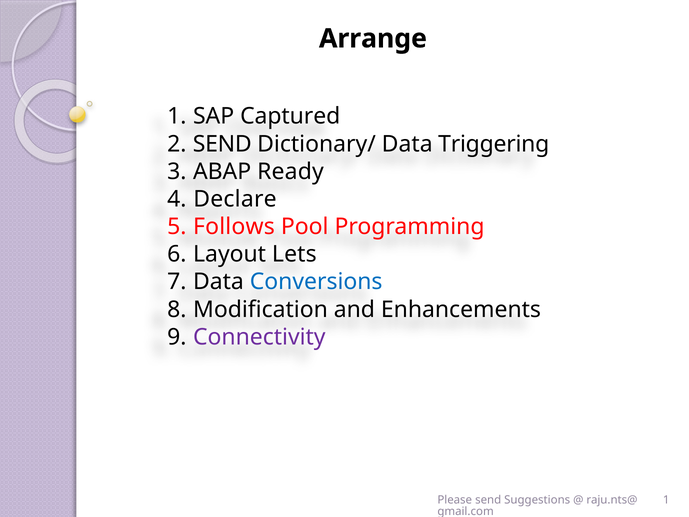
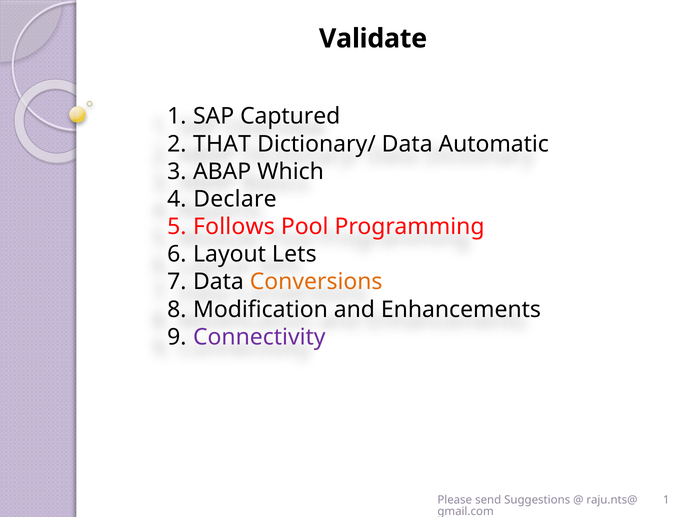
Arrange: Arrange -> Validate
SEND at (222, 144): SEND -> THAT
Triggering: Triggering -> Automatic
Ready: Ready -> Which
Conversions colour: blue -> orange
